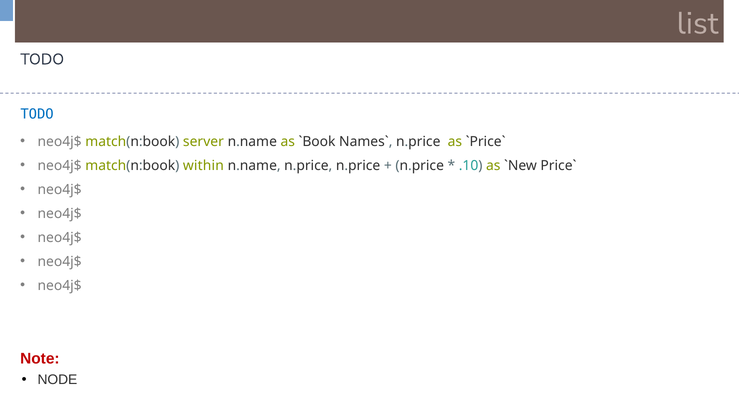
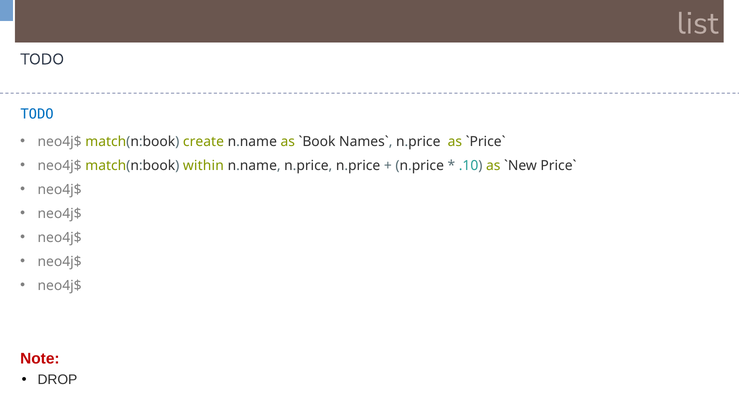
server: server -> create
NODE: NODE -> DROP
